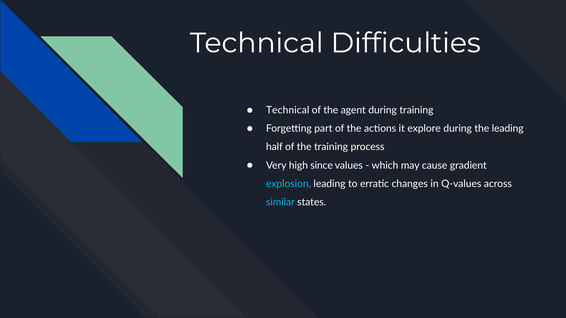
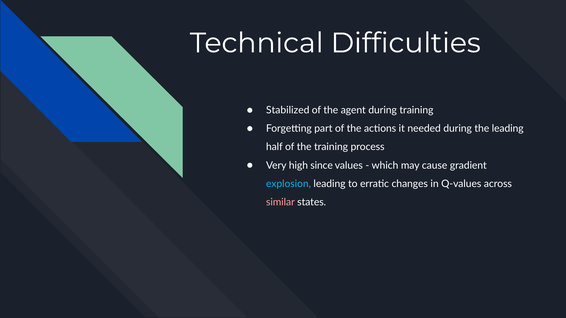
Technical at (288, 110): Technical -> Stabilized
explore: explore -> needed
similar colour: light blue -> pink
